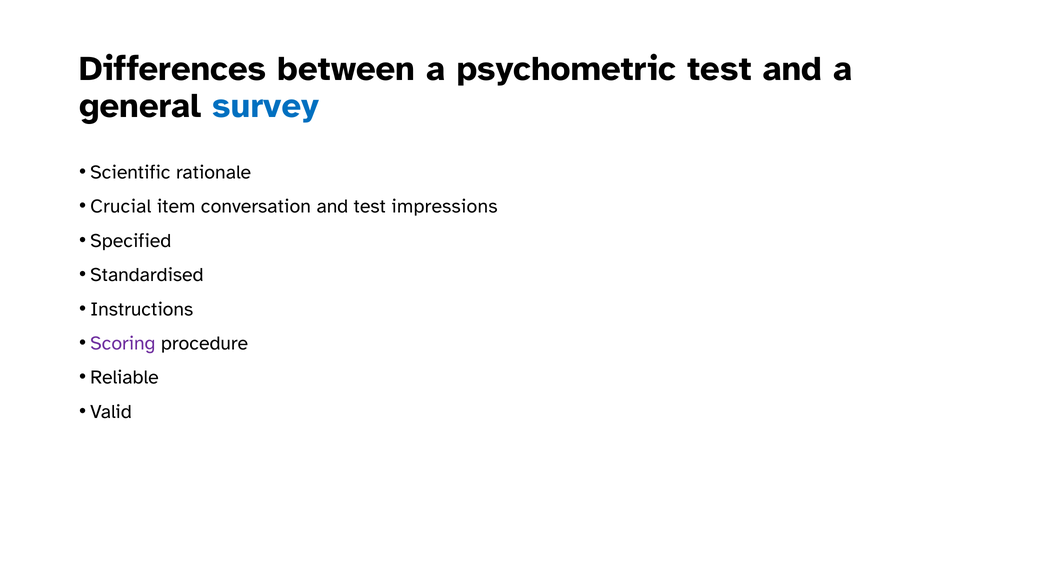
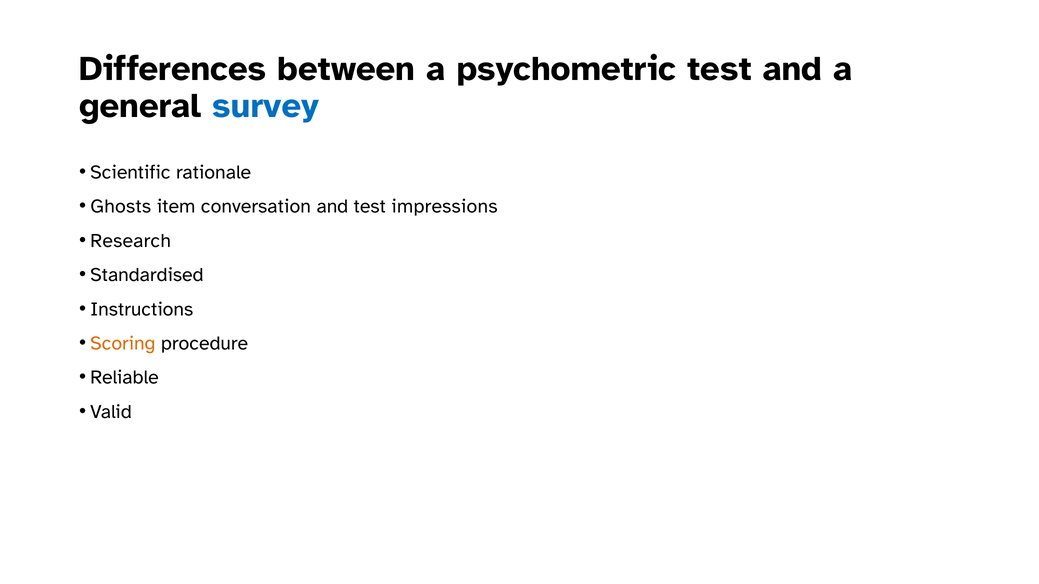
Crucial: Crucial -> Ghosts
Specified: Specified -> Research
Scoring colour: purple -> orange
